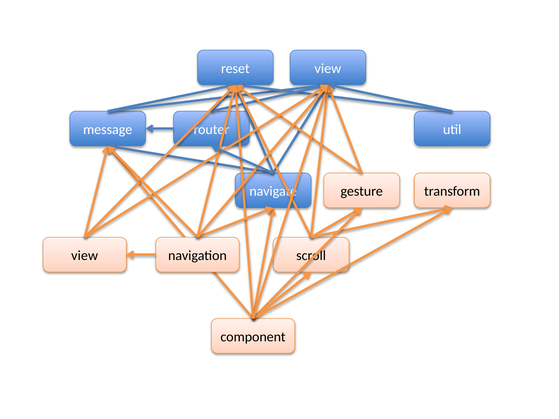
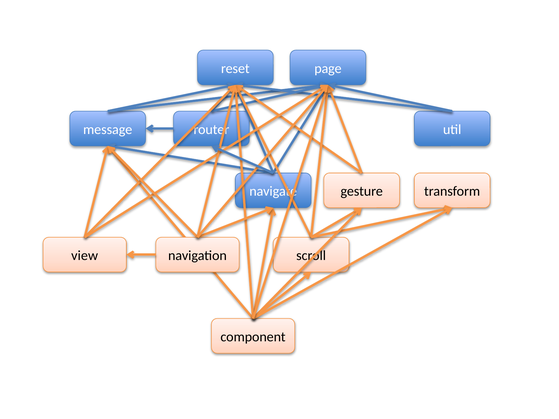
reset view: view -> page
